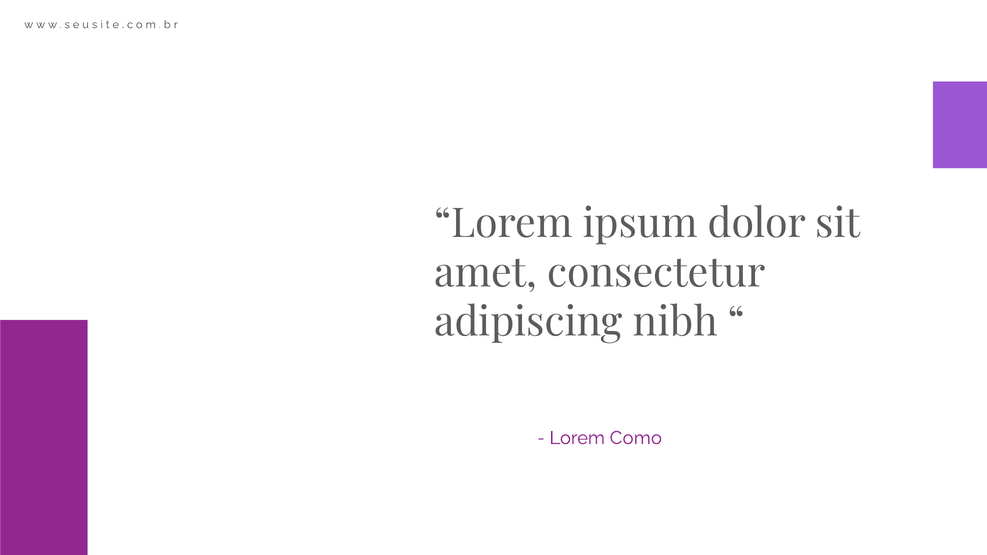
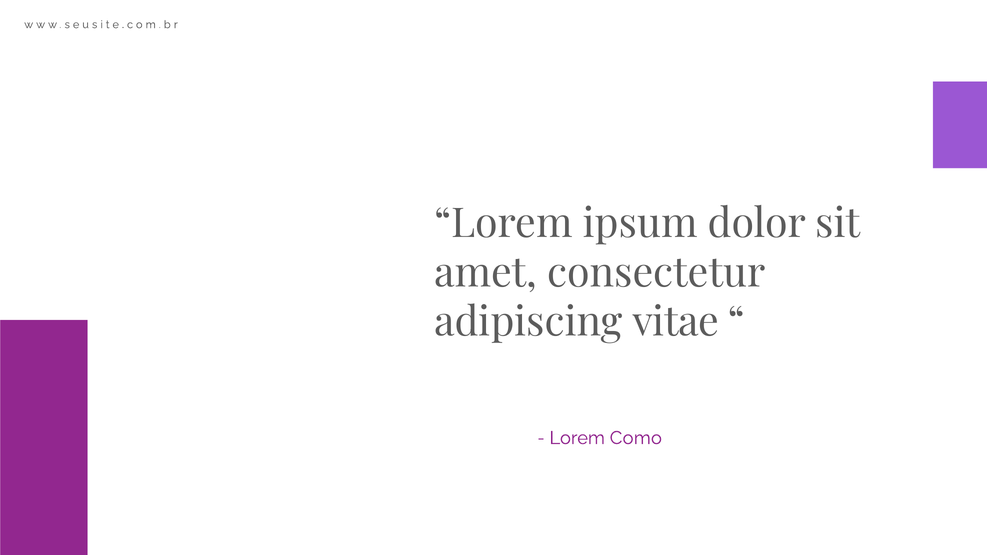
nibh: nibh -> vitae
